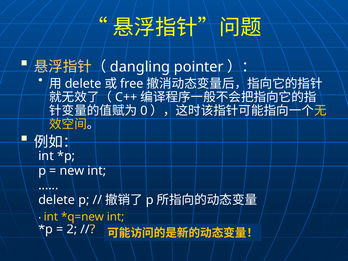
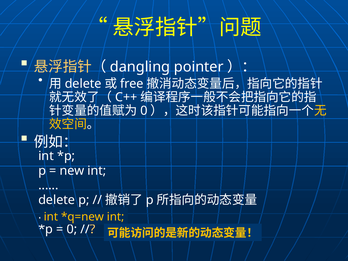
2 at (72, 229): 2 -> 0
